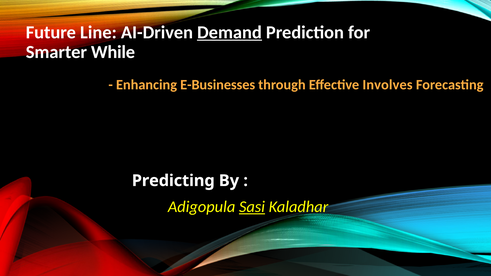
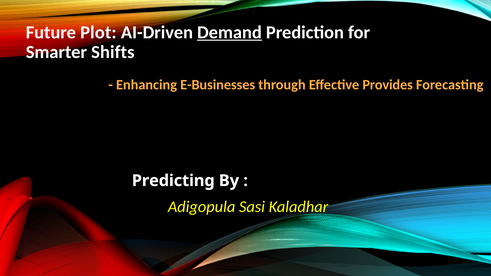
Line: Line -> Plot
While: While -> Shifts
Involves: Involves -> Provides
Sasi underline: present -> none
